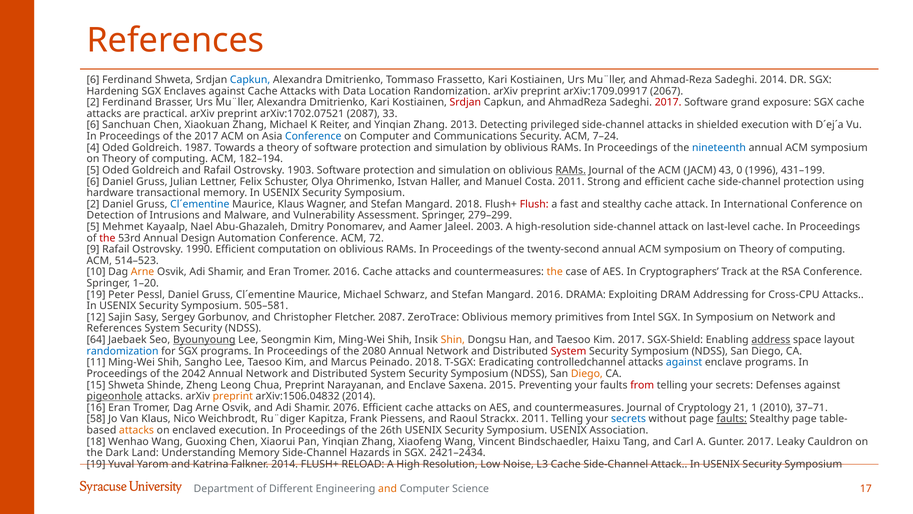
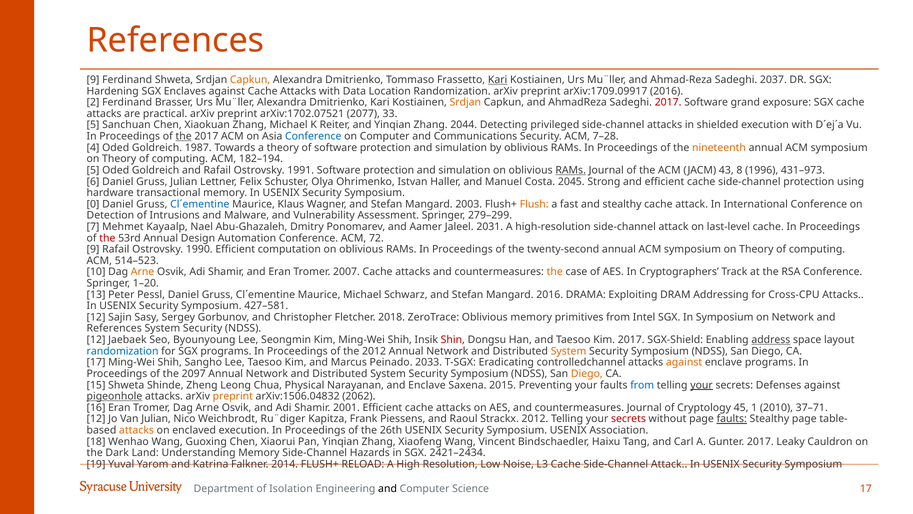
6 at (93, 80): 6 -> 9
Capkun at (250, 80) colour: blue -> orange
Kari at (498, 80) underline: none -> present
Sadeghi 2014: 2014 -> 2037
arXiv:1709.09917 2067: 2067 -> 2016
Srdjan at (465, 102) colour: red -> orange
arXiv:1702.07521 2087: 2087 -> 2077
6 at (93, 125): 6 -> 5
2013: 2013 -> 2044
the at (184, 136) underline: none -> present
7–24: 7–24 -> 7–28
nineteenth colour: blue -> orange
1903: 1903 -> 1991
0: 0 -> 8
431–199: 431–199 -> 431–973
Costa 2011: 2011 -> 2045
2 at (93, 204): 2 -> 0
Mangard 2018: 2018 -> 2003
Flush colour: red -> orange
5 at (93, 227): 5 -> 7
2003: 2003 -> 2031
Tromer 2016: 2016 -> 2007
19 at (96, 294): 19 -> 13
505–581: 505–581 -> 427–581
Fletcher 2087: 2087 -> 2018
64 at (96, 340): 64 -> 12
Byounyoung underline: present -> none
Shin colour: orange -> red
the 2080: 2080 -> 2012
System at (569, 351) colour: red -> orange
11 at (96, 362): 11 -> 17
Peinado 2018: 2018 -> 2033
against at (684, 362) colour: blue -> orange
2042: 2042 -> 2097
Chua Preprint: Preprint -> Physical
from at (642, 385) colour: red -> blue
your at (702, 385) underline: none -> present
arXiv:1506.04832 2014: 2014 -> 2062
2076: 2076 -> 2001
21: 21 -> 45
58 at (96, 419): 58 -> 12
Van Klaus: Klaus -> Julian
Strackx 2011: 2011 -> 2012
secrets at (628, 419) colour: blue -> red
Different: Different -> Isolation
and at (388, 488) colour: orange -> black
